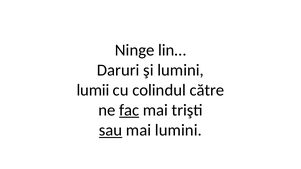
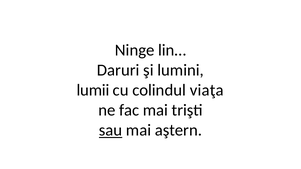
către: către -> viaţa
fac underline: present -> none
mai lumini: lumini -> aştern
